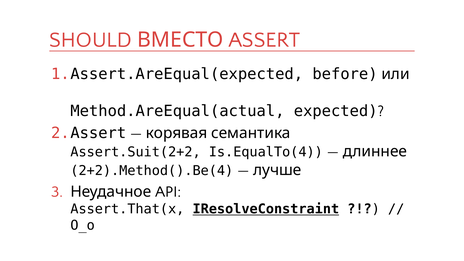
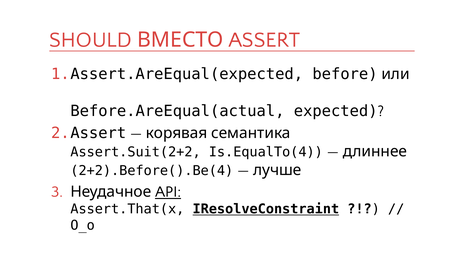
Method.AreEqual(actual: Method.AreEqual(actual -> Before.AreEqual(actual
2+2).Method().Be(4: 2+2).Method().Be(4 -> 2+2).Before().Be(4
API underline: none -> present
